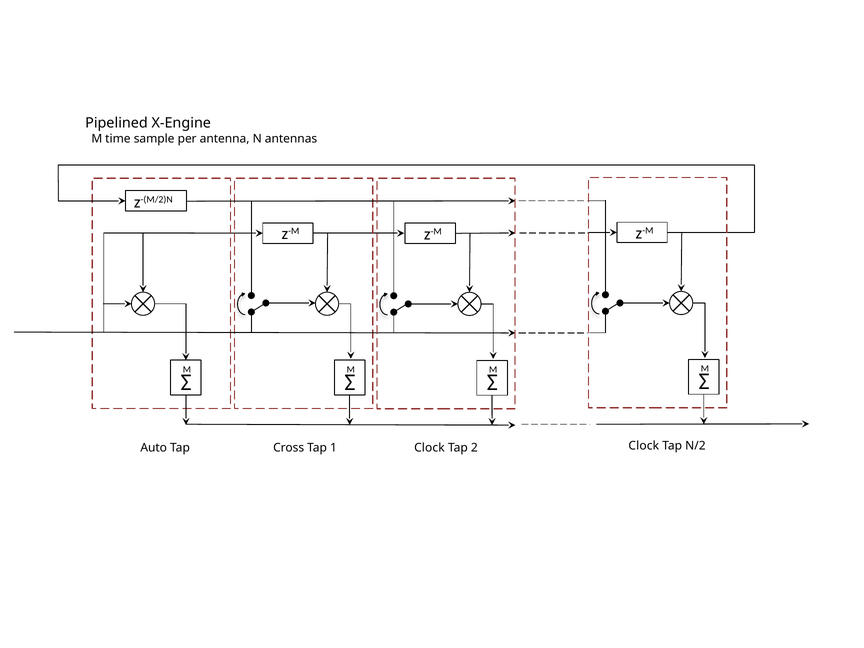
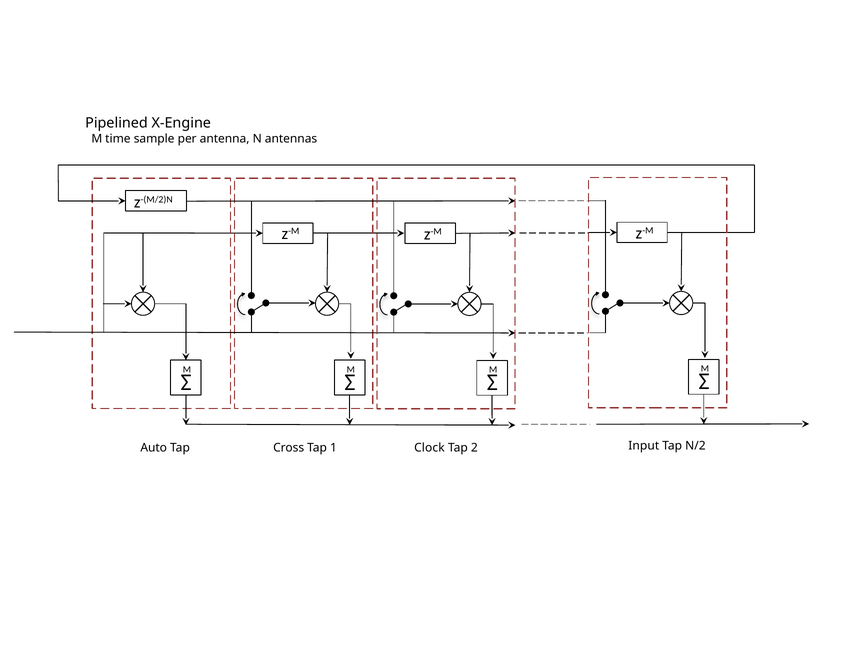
2 Clock: Clock -> Input
